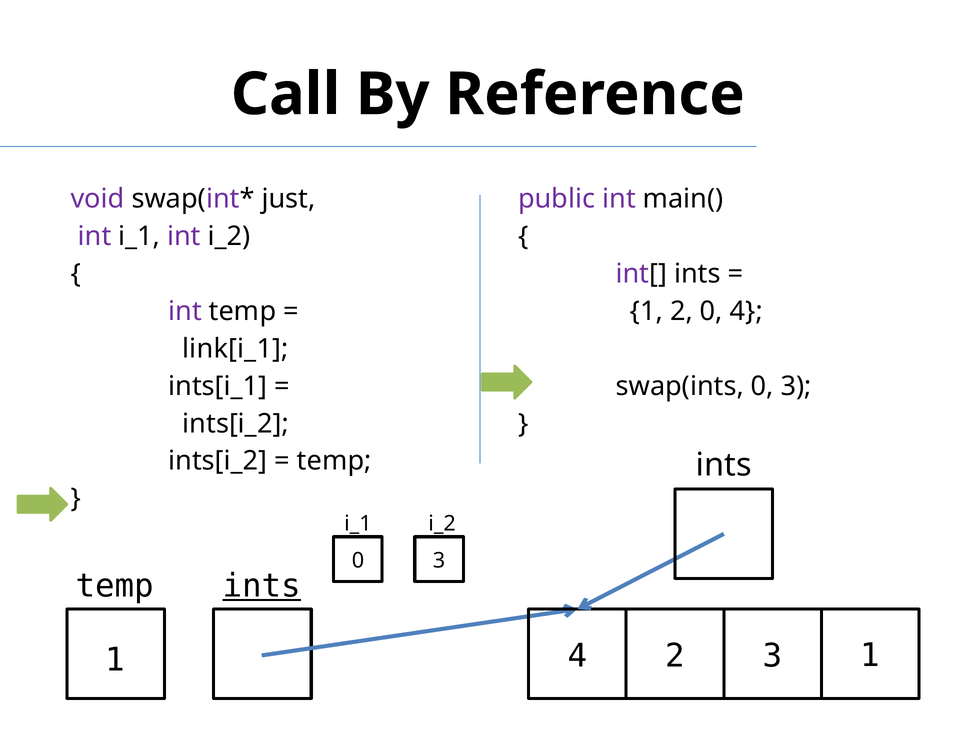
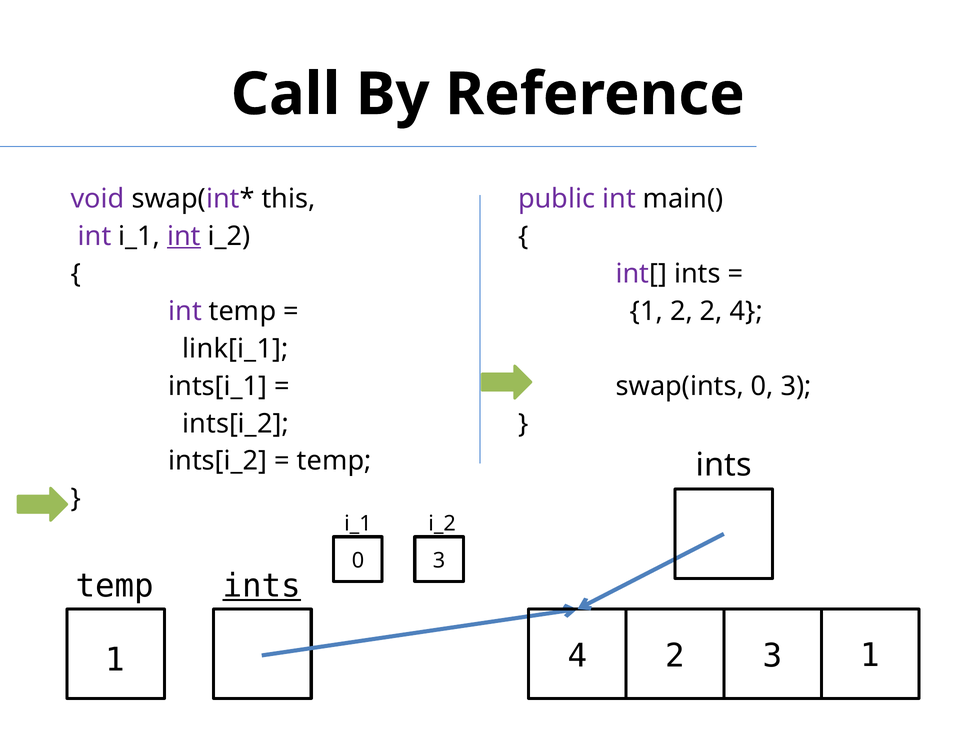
just: just -> this
int at (184, 236) underline: none -> present
2 0: 0 -> 2
